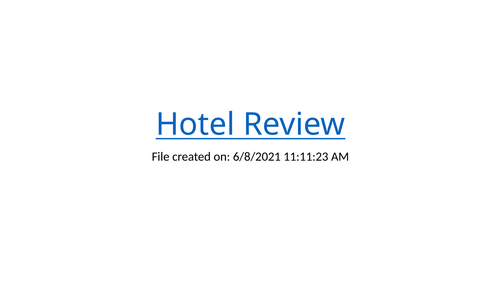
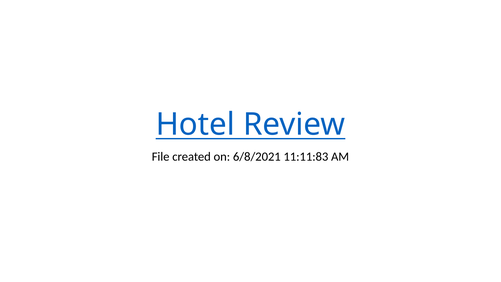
11:11:23: 11:11:23 -> 11:11:83
